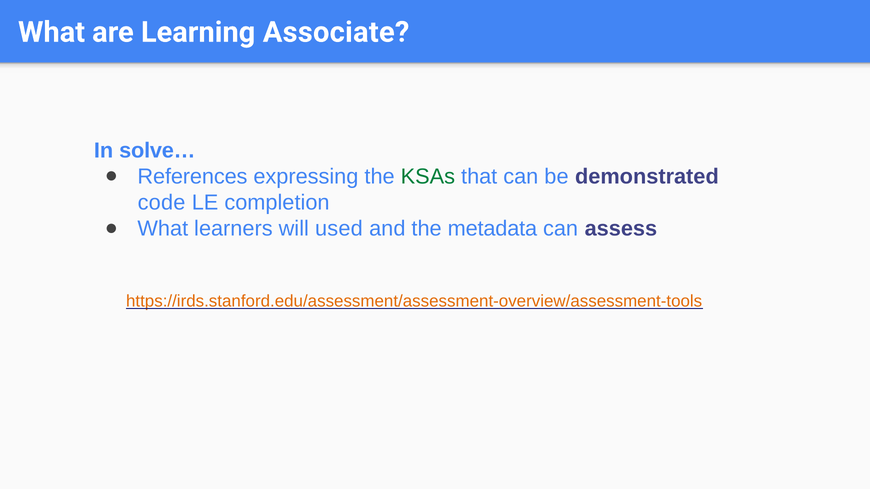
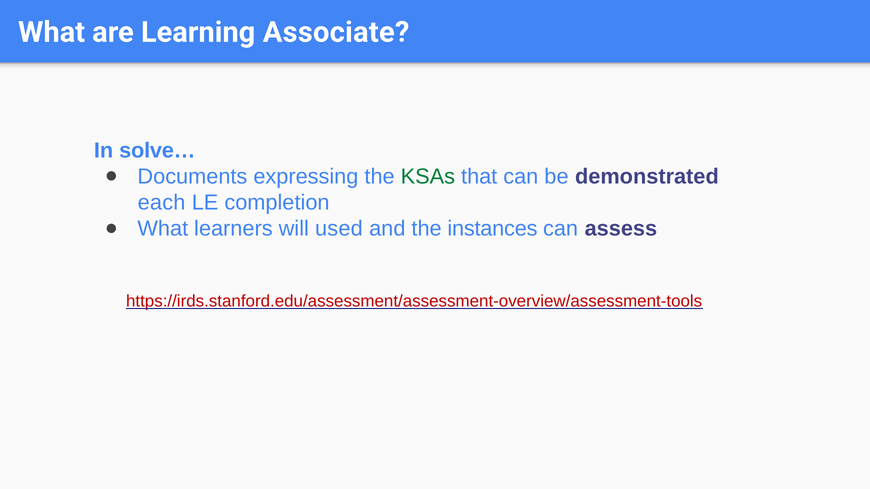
References: References -> Documents
code: code -> each
metadata: metadata -> instances
https://irds.stanford.edu/assessment/assessment-overview/assessment-tools colour: orange -> red
